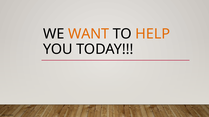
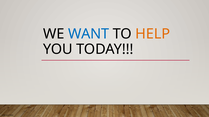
WANT colour: orange -> blue
